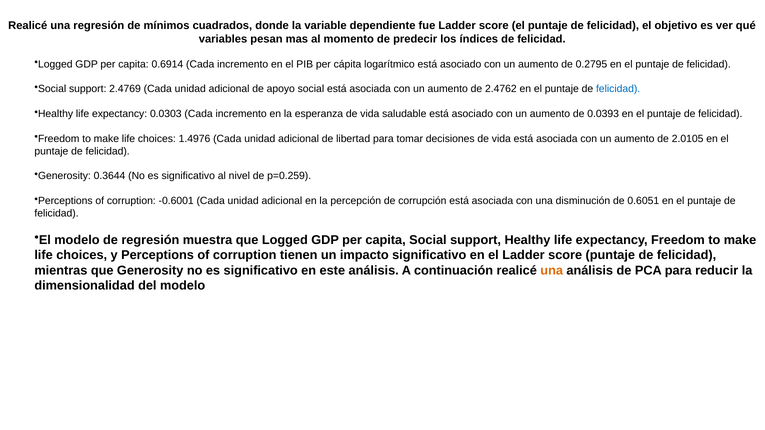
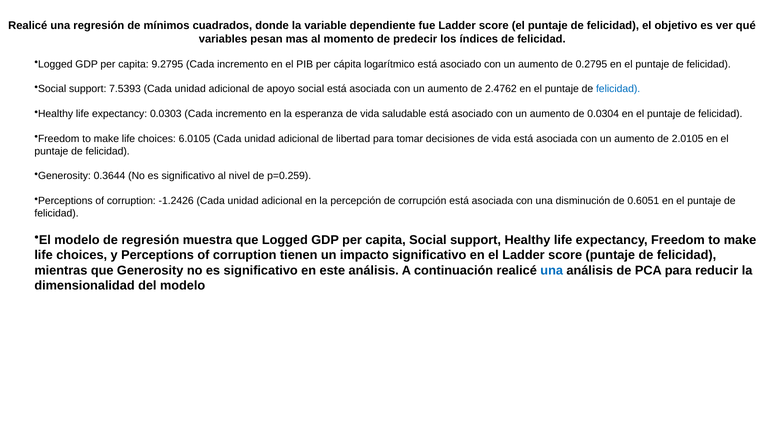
0.6914: 0.6914 -> 9.2795
2.4769: 2.4769 -> 7.5393
0.0393: 0.0393 -> 0.0304
1.4976: 1.4976 -> 6.0105
-0.6001: -0.6001 -> -1.2426
una at (552, 271) colour: orange -> blue
